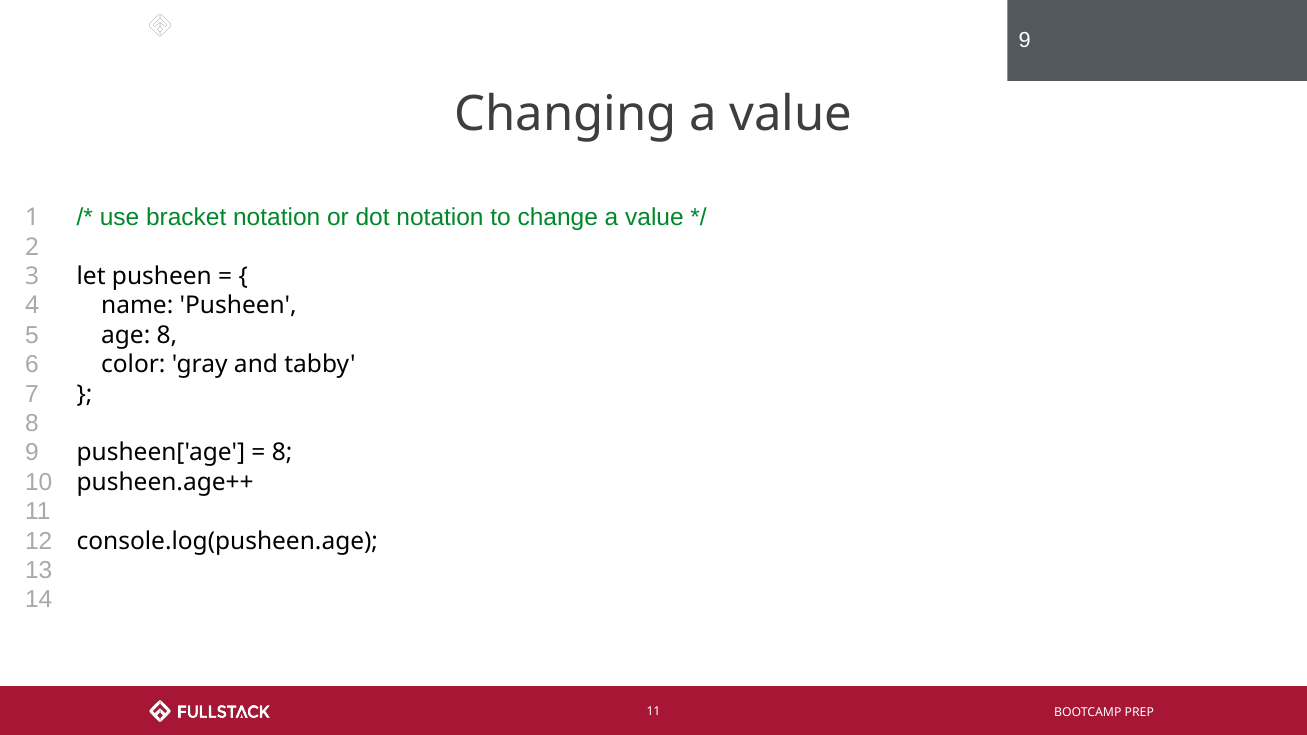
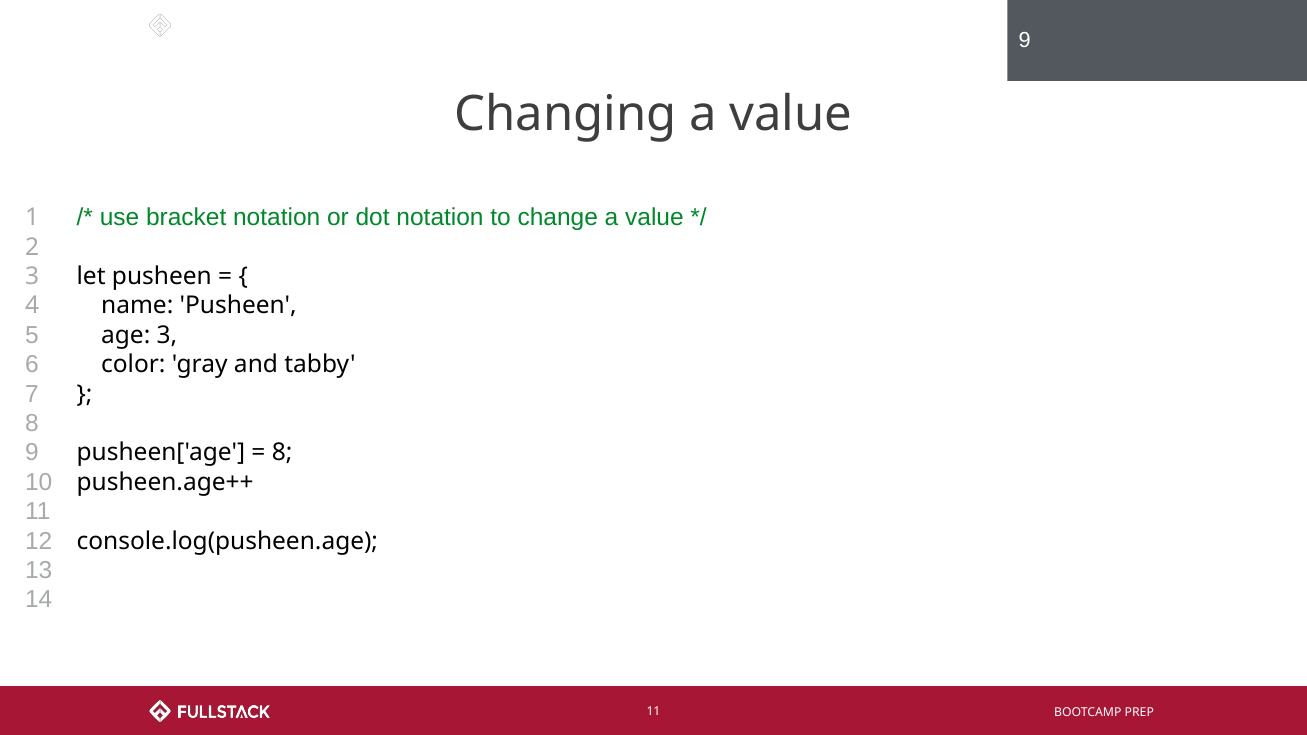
age 8: 8 -> 3
